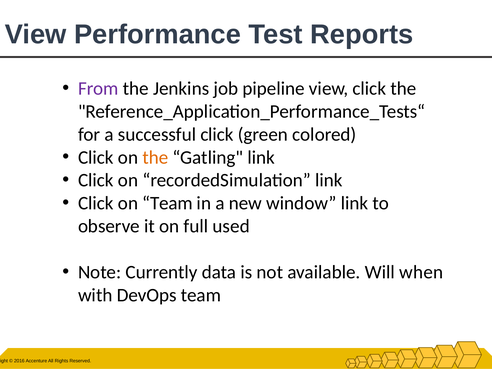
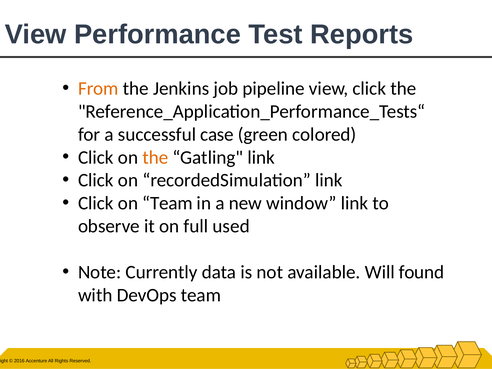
From colour: purple -> orange
successful click: click -> case
when: when -> found
